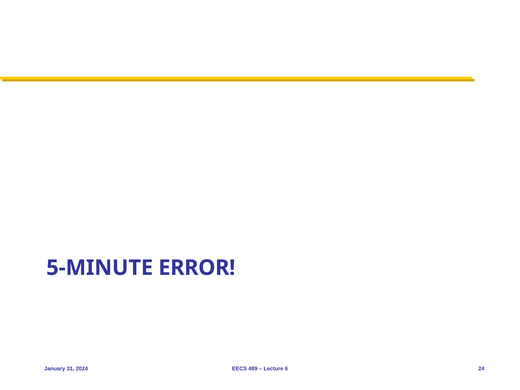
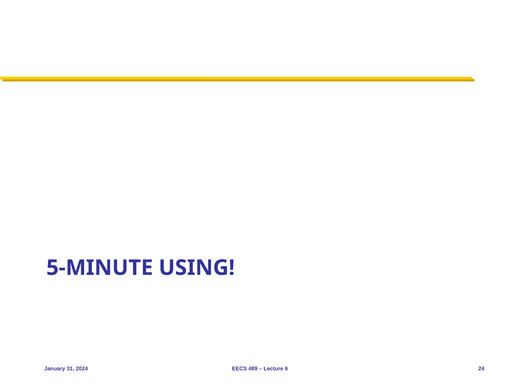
ERROR: ERROR -> USING
